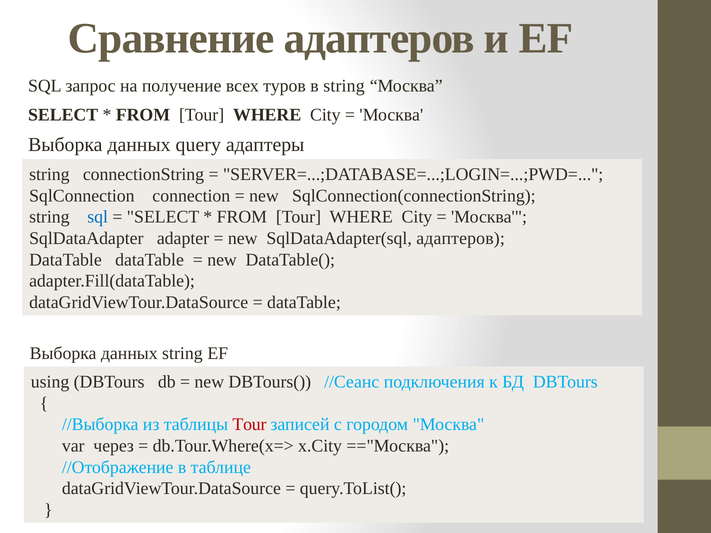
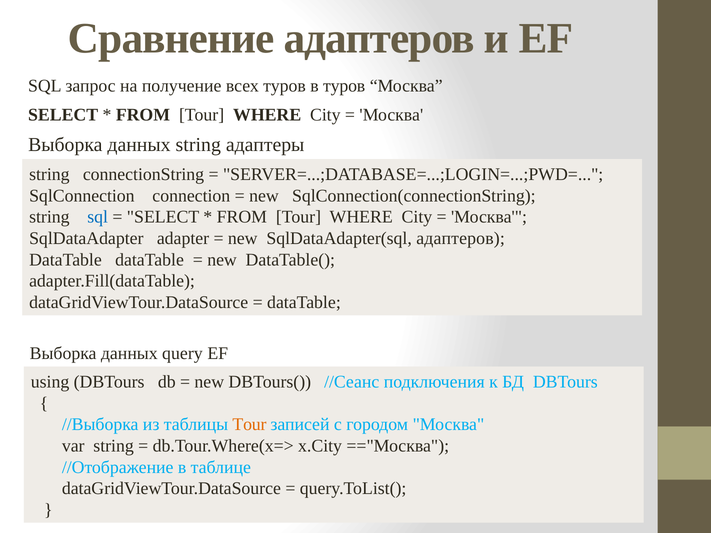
в string: string -> туров
данных query: query -> string
данных string: string -> query
Tour at (249, 425) colour: red -> orange
var через: через -> string
